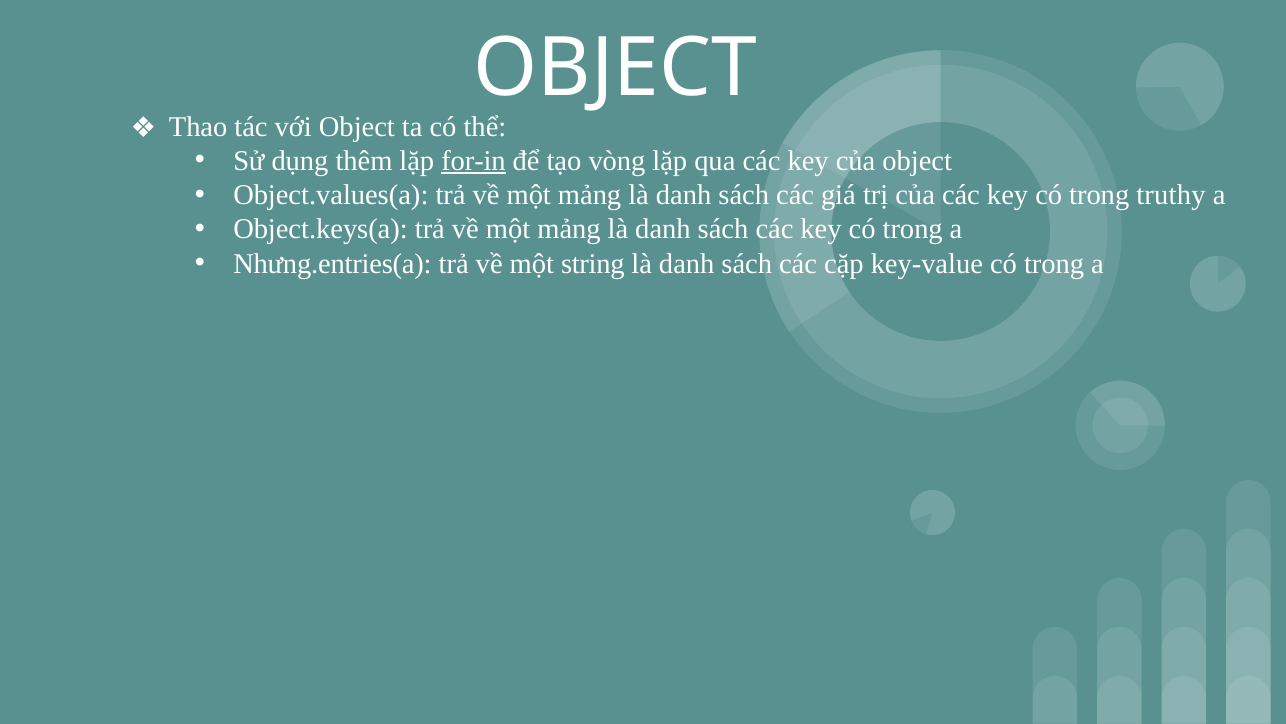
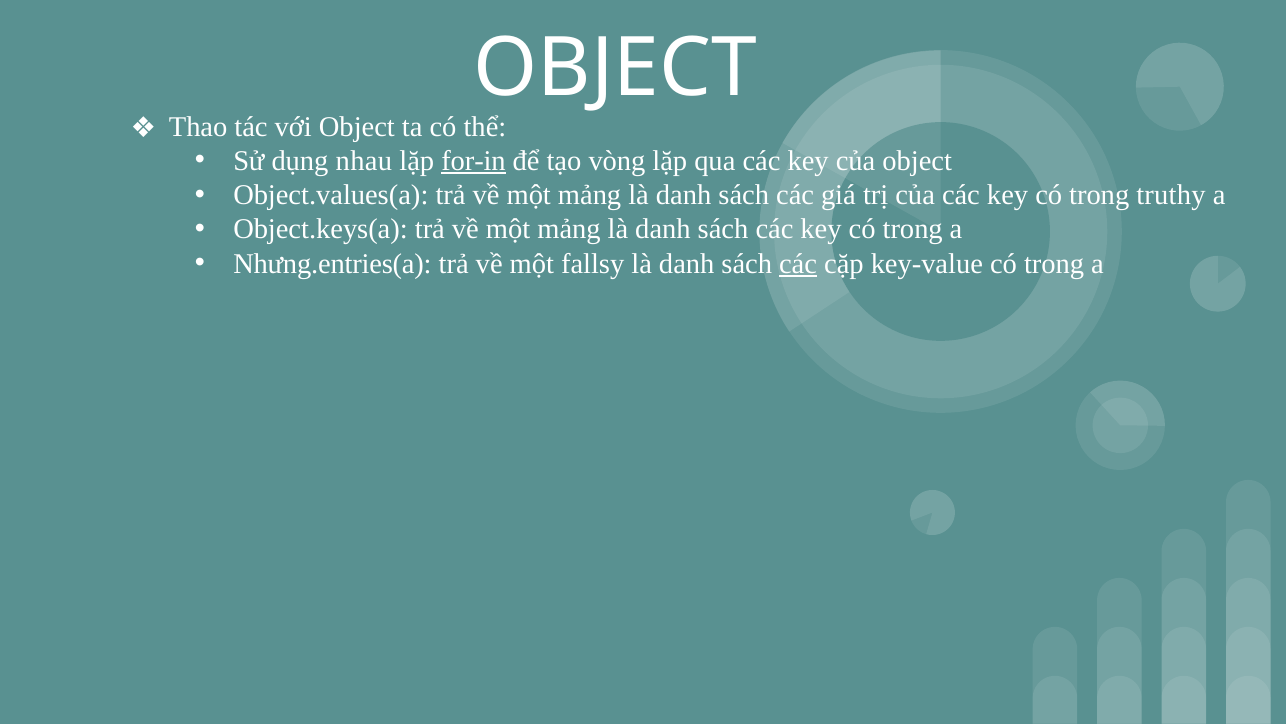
thêm: thêm -> nhau
string: string -> fallsy
các at (798, 264) underline: none -> present
